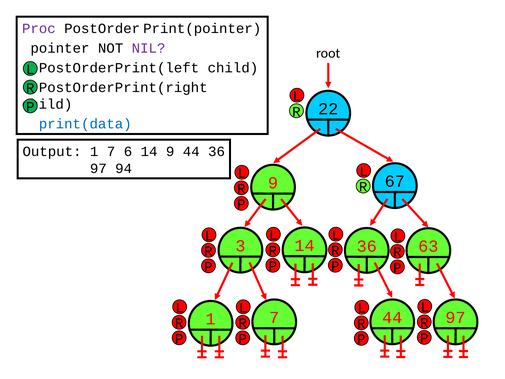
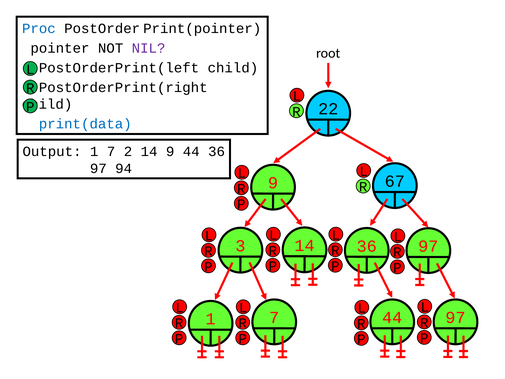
Proc colour: purple -> blue
6: 6 -> 2
63 at (428, 246): 63 -> 97
